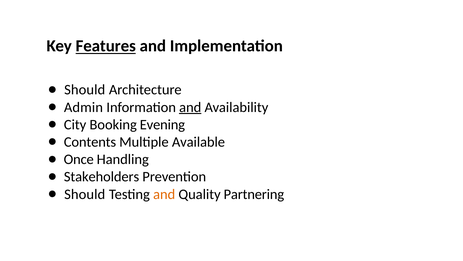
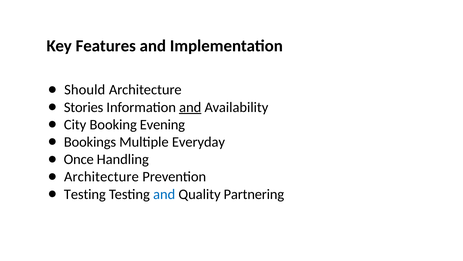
Features underline: present -> none
Admin: Admin -> Stories
Contents: Contents -> Bookings
Available: Available -> Everyday
Stakeholders at (102, 176): Stakeholders -> Architecture
Should at (85, 194): Should -> Testing
and at (164, 194) colour: orange -> blue
